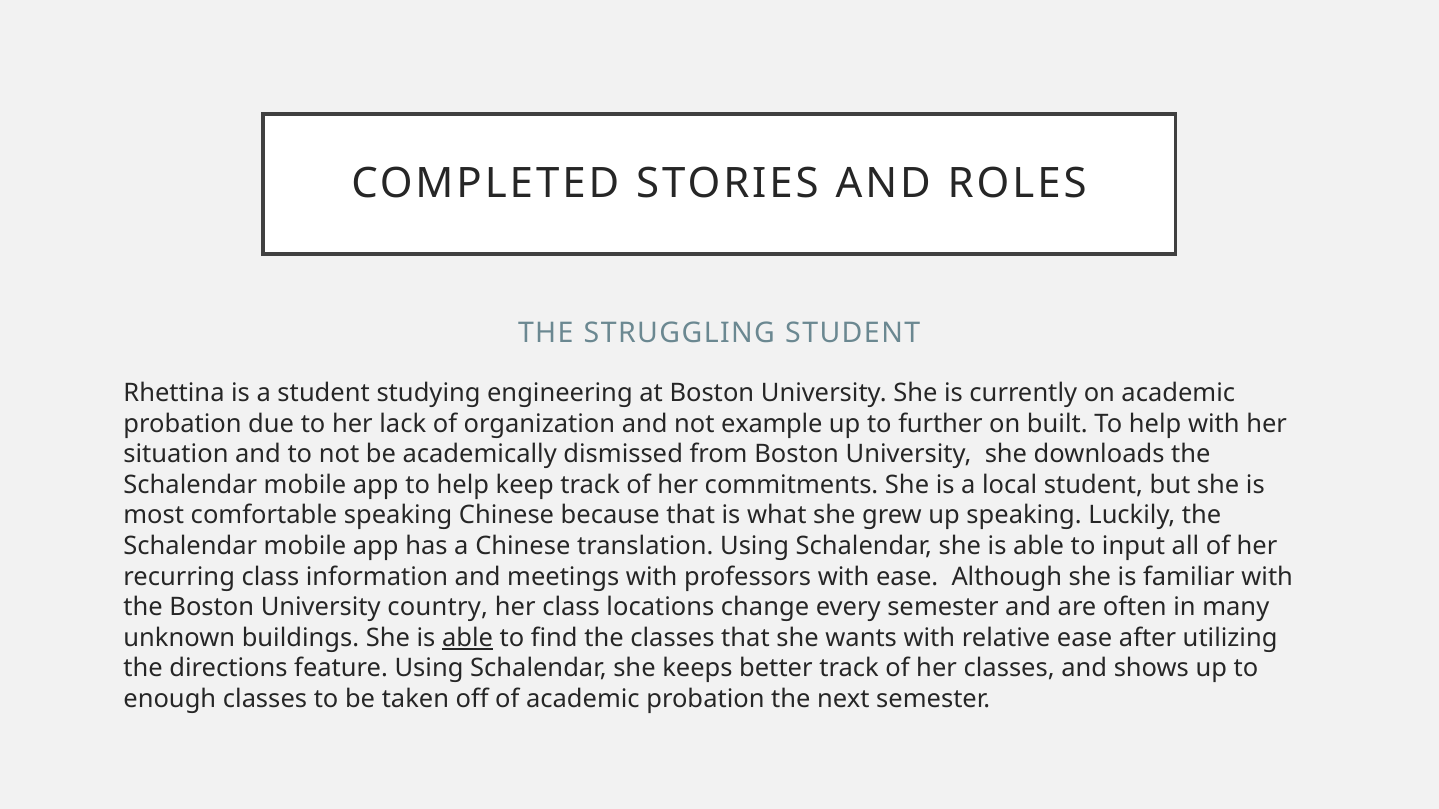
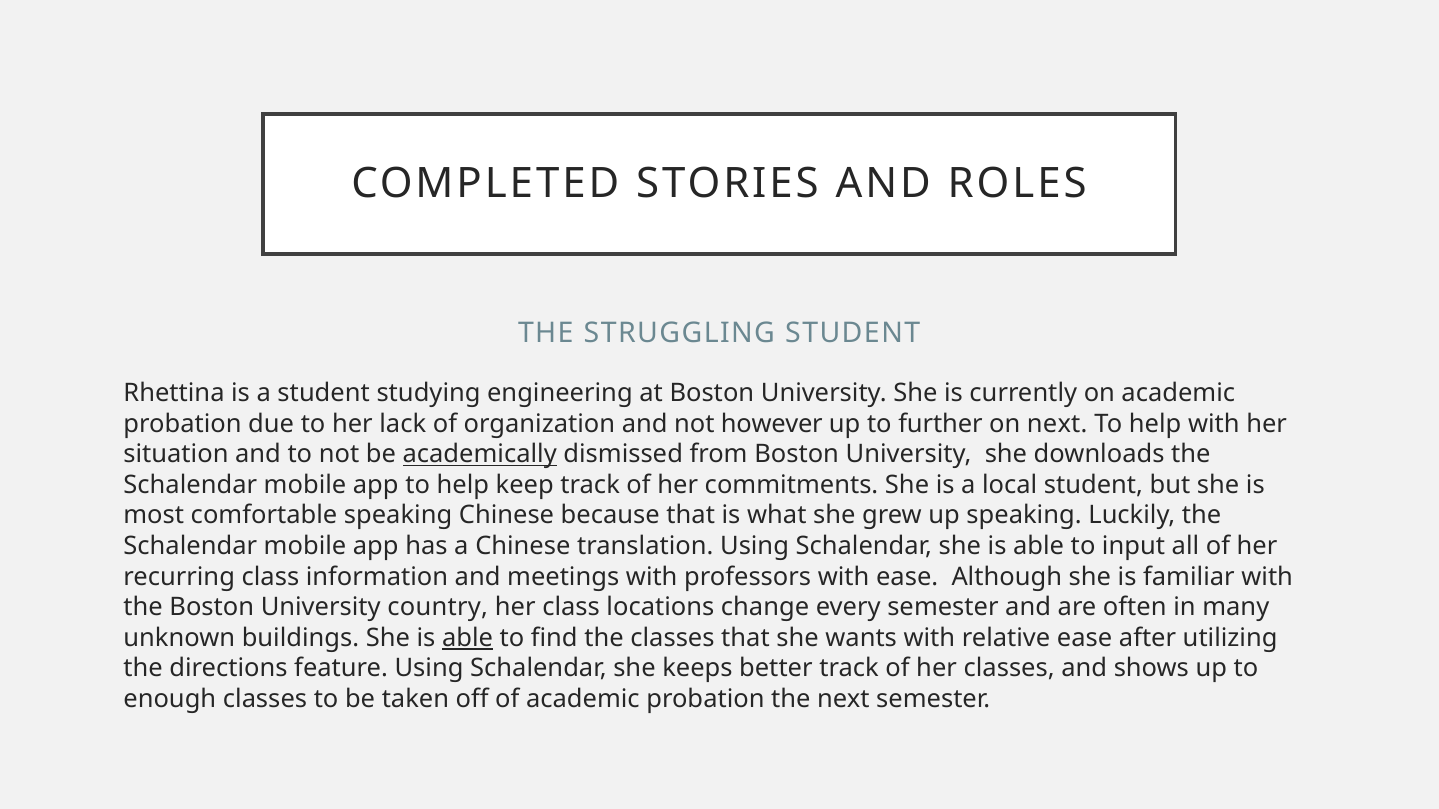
example: example -> however
on built: built -> next
academically underline: none -> present
